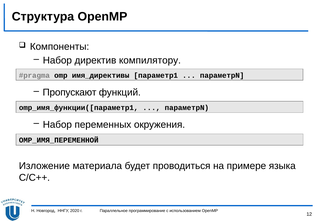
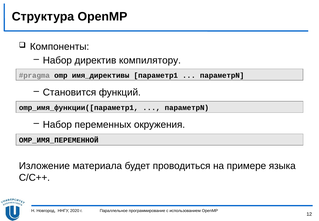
Пропускают: Пропускают -> Становится
